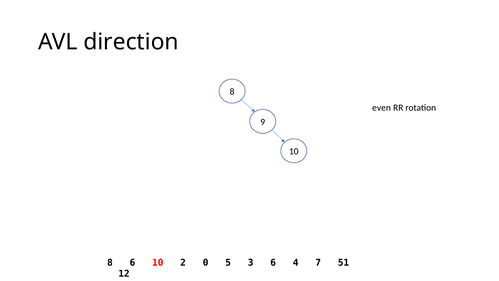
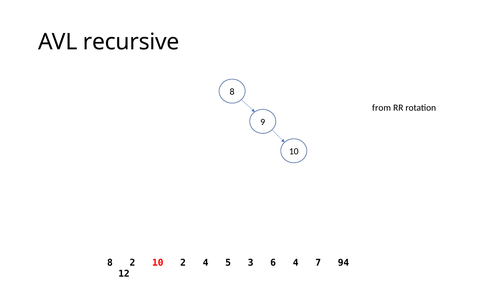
direction: direction -> recursive
even: even -> from
8 6: 6 -> 2
2 0: 0 -> 4
51: 51 -> 94
